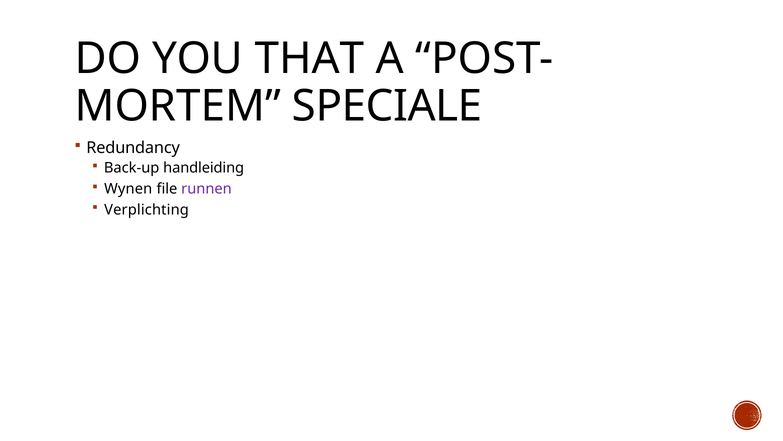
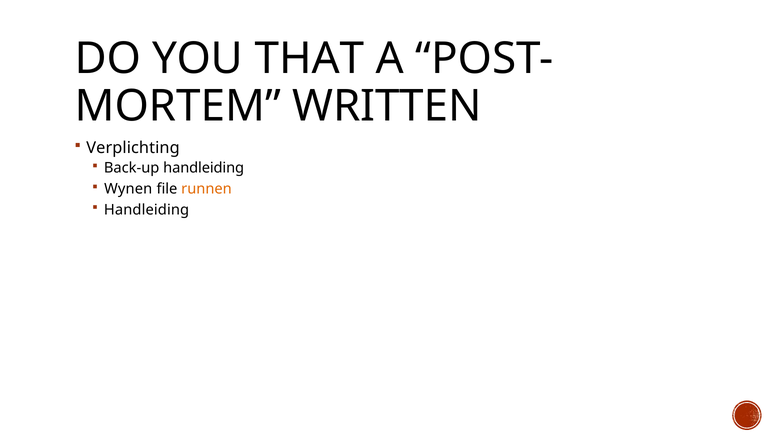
SPECIALE: SPECIALE -> WRITTEN
Redundancy: Redundancy -> Verplichting
runnen colour: purple -> orange
Verplichting at (147, 209): Verplichting -> Handleiding
